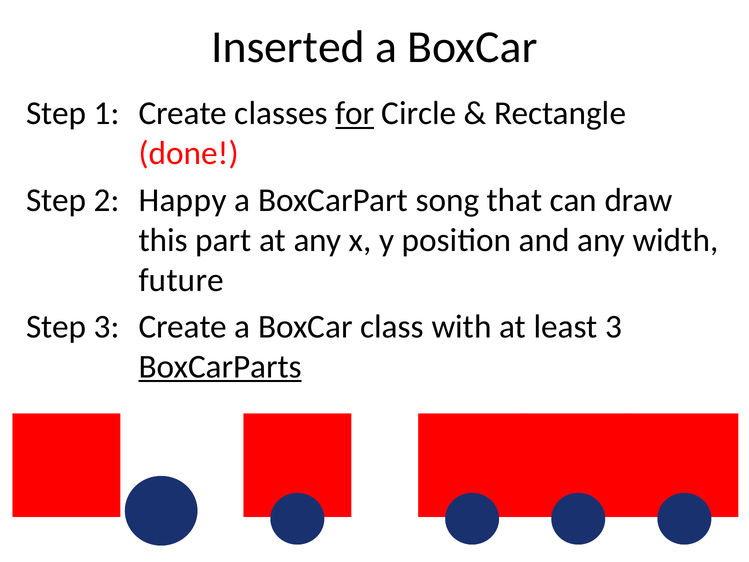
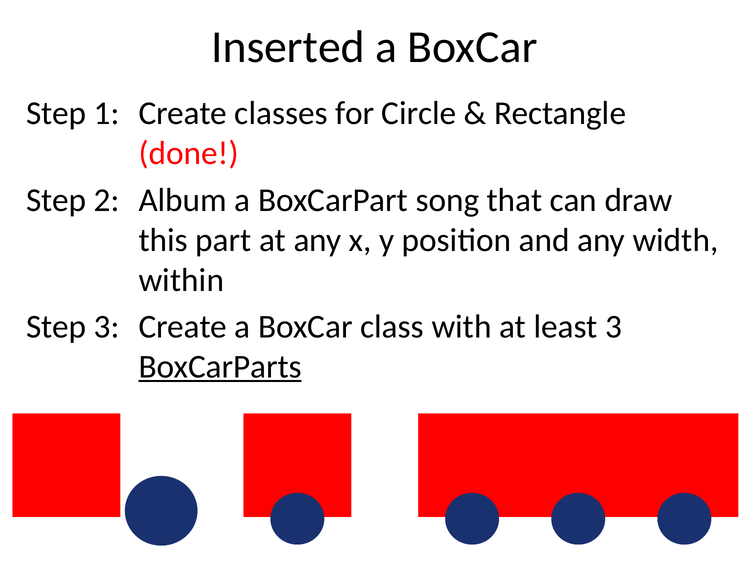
for underline: present -> none
Happy: Happy -> Album
future: future -> within
